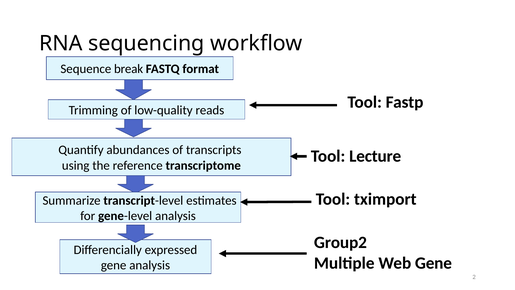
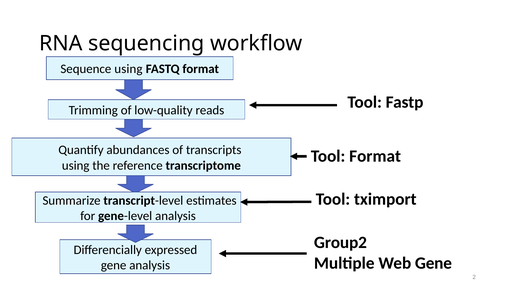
Sequence break: break -> using
Tool Lecture: Lecture -> Format
